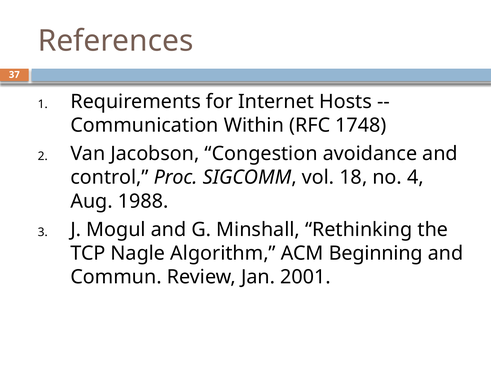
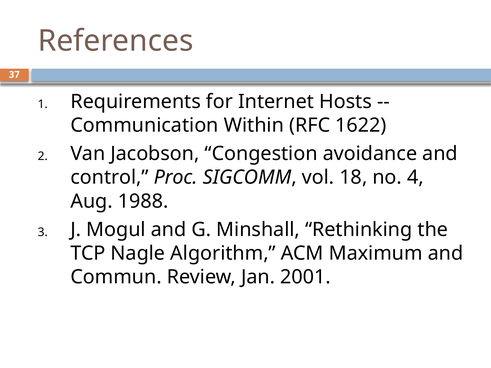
1748: 1748 -> 1622
Beginning: Beginning -> Maximum
